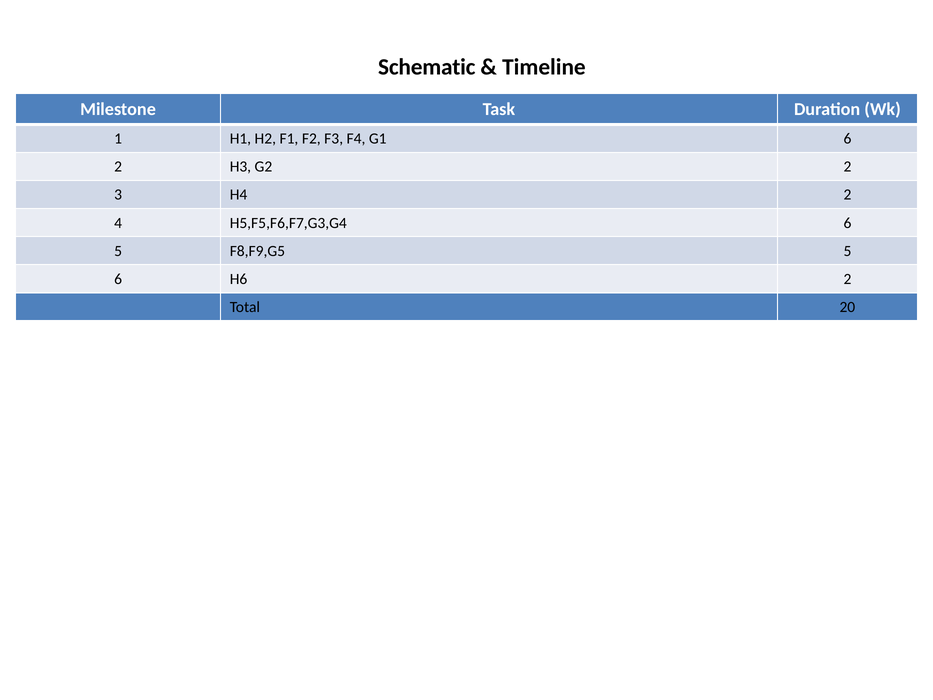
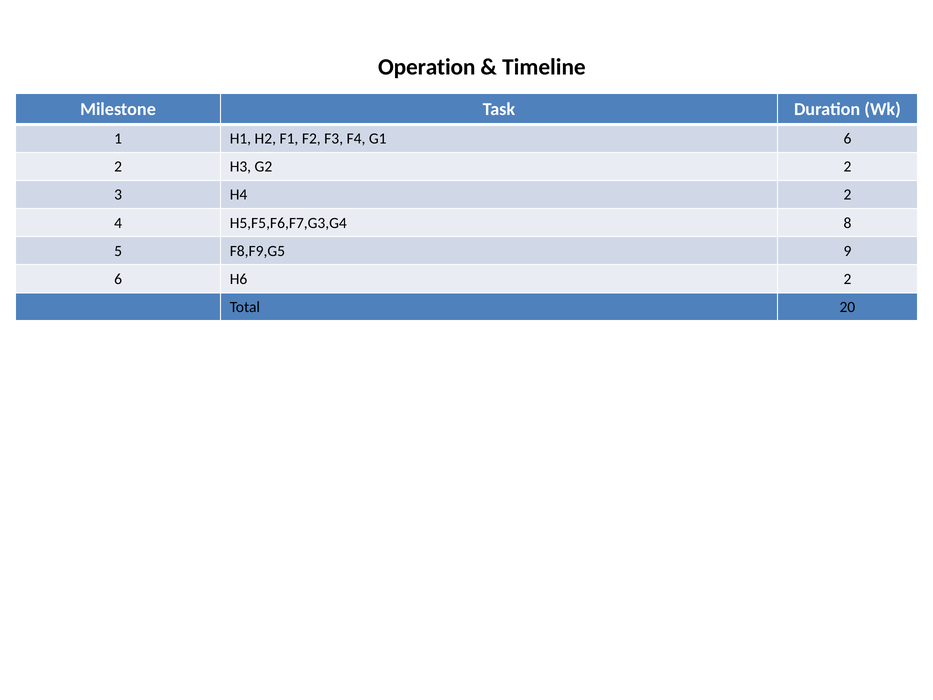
Schematic: Schematic -> Operation
H5,F5,F6,F7,G3,G4 6: 6 -> 8
F8,F9,G5 5: 5 -> 9
